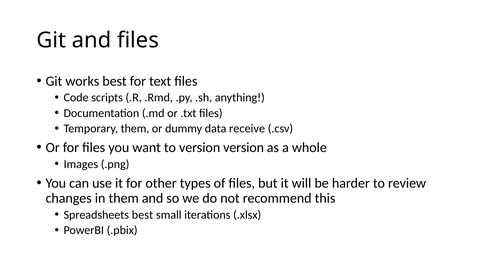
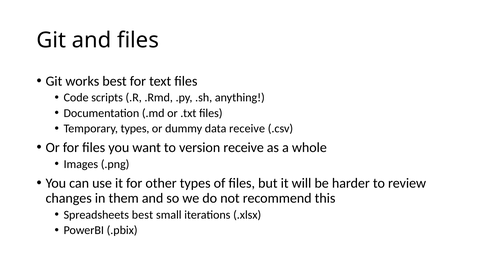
Temporary them: them -> types
version version: version -> receive
